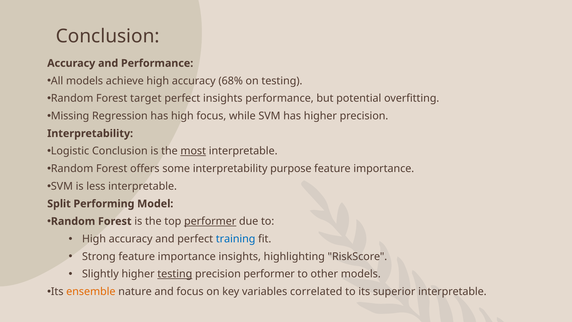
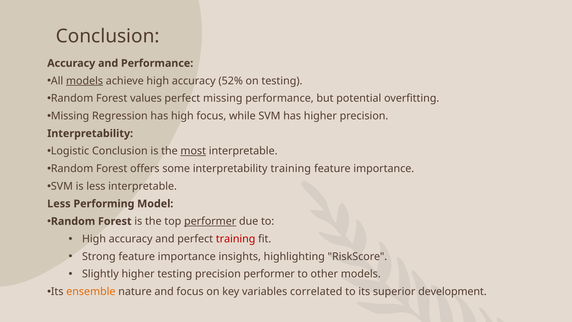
models at (85, 81) underline: none -> present
68%: 68% -> 52%
target: target -> values
perfect insights: insights -> missing
interpretability purpose: purpose -> training
Split at (59, 204): Split -> Less
training at (236, 239) colour: blue -> red
testing at (175, 274) underline: present -> none
superior interpretable: interpretable -> development
